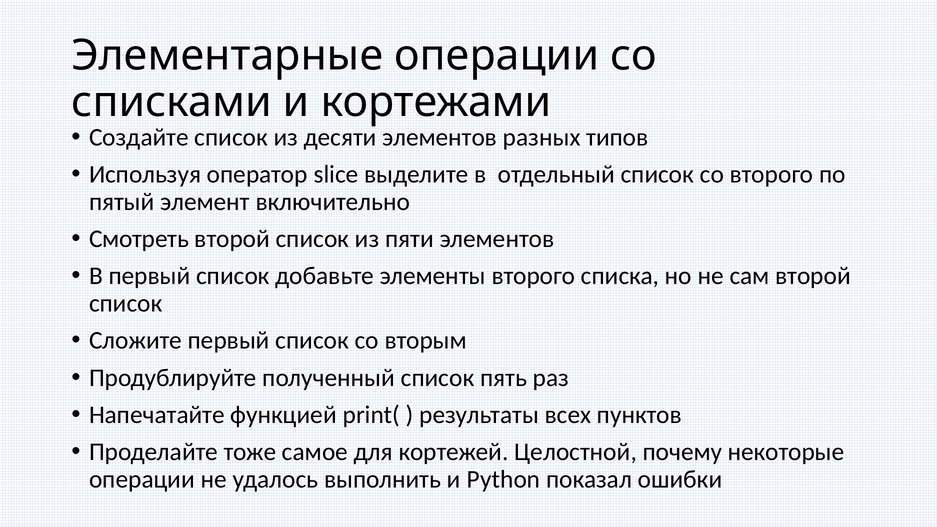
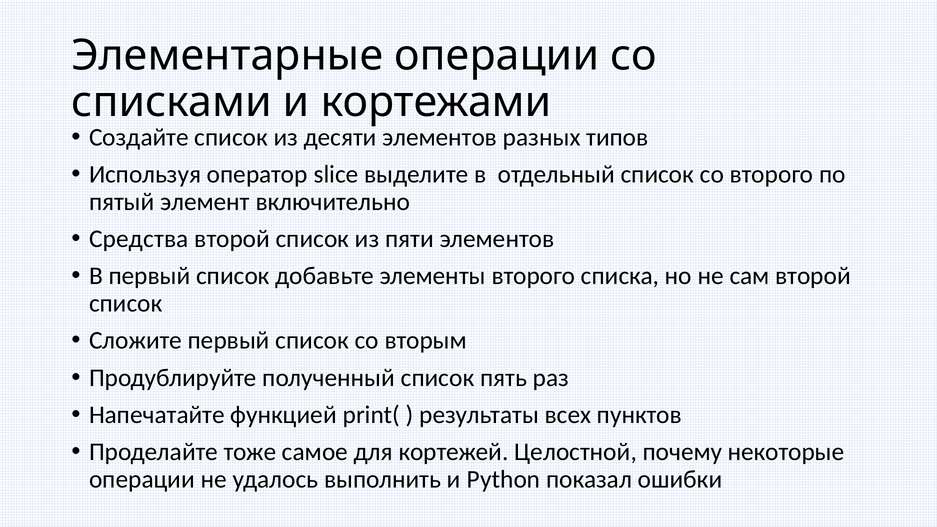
Смотреть: Смотреть -> Средства
